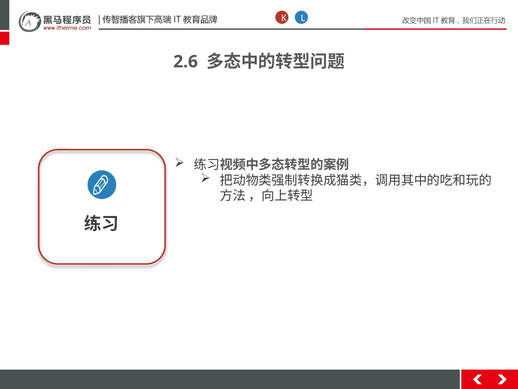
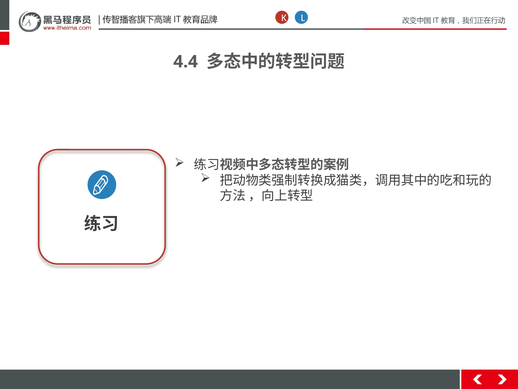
2.6: 2.6 -> 4.4
